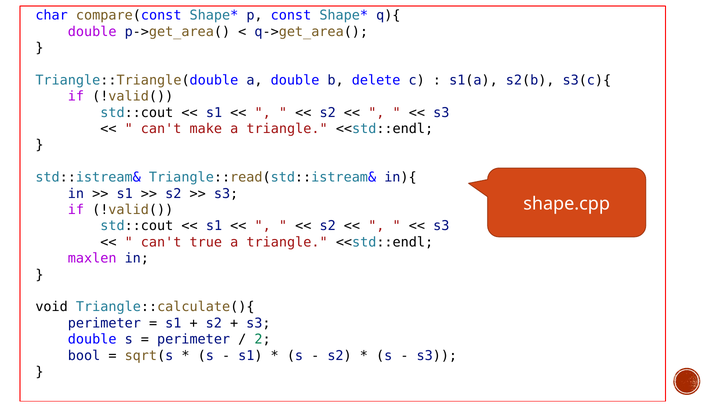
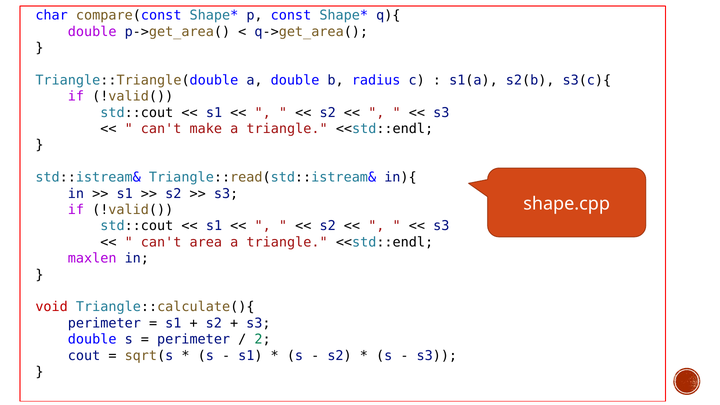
delete: delete -> radius
true: true -> area
void colour: black -> red
bool: bool -> cout
